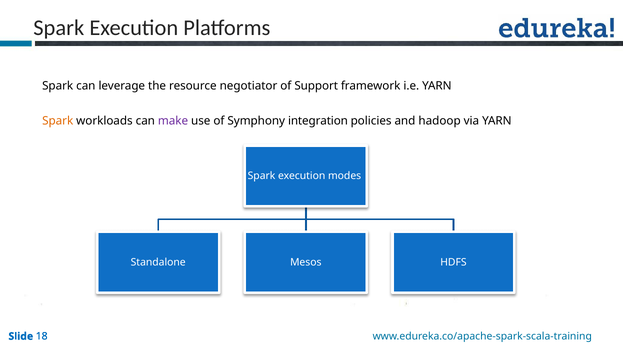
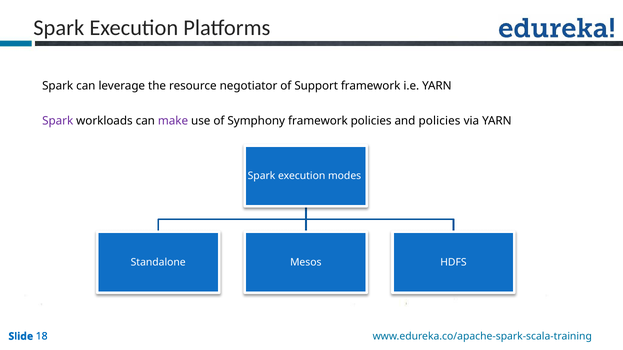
Spark at (58, 121) colour: orange -> purple
Symphony integration: integration -> framework
and hadoop: hadoop -> policies
